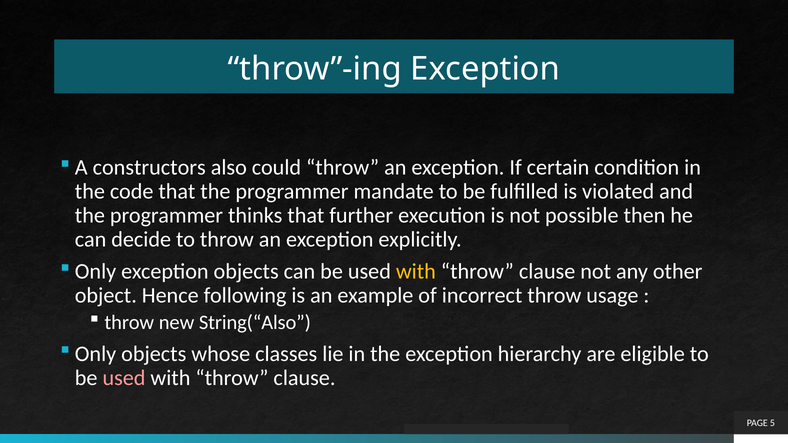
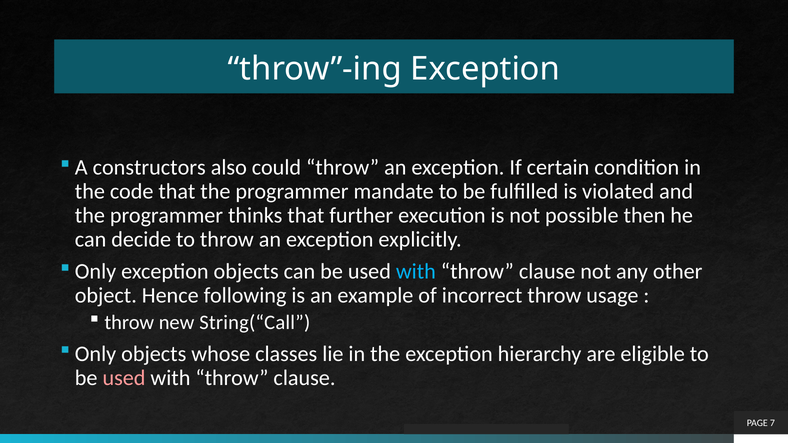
with at (416, 272) colour: yellow -> light blue
String(“Also: String(“Also -> String(“Call
5: 5 -> 7
